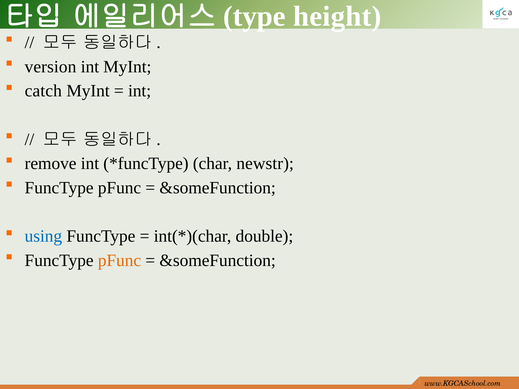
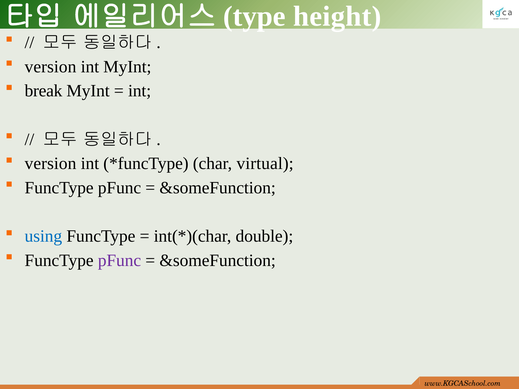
catch: catch -> break
remove at (51, 164): remove -> version
newstr: newstr -> virtual
pFunc at (119, 260) colour: orange -> purple
